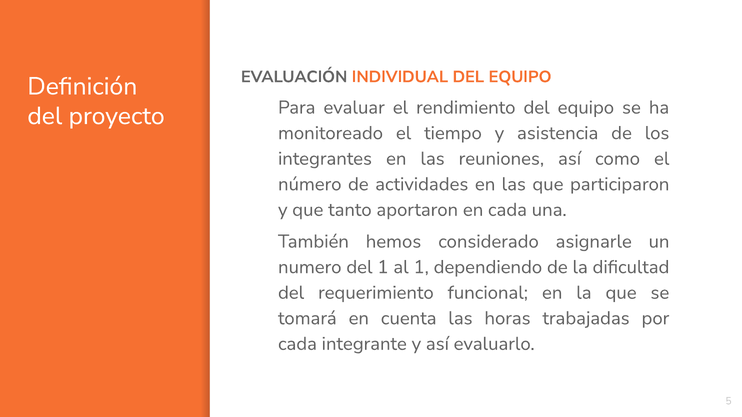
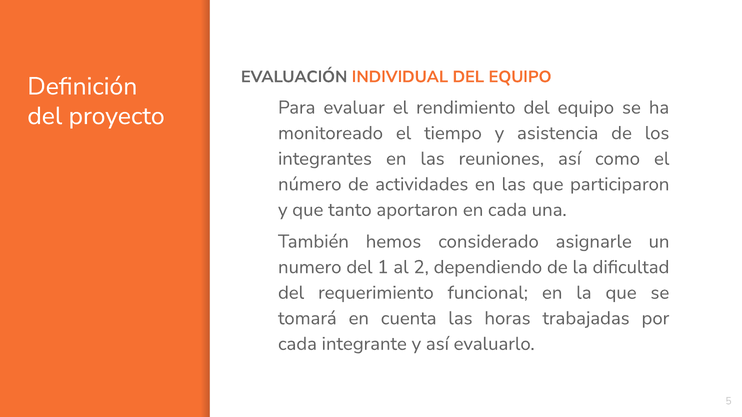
al 1: 1 -> 2
